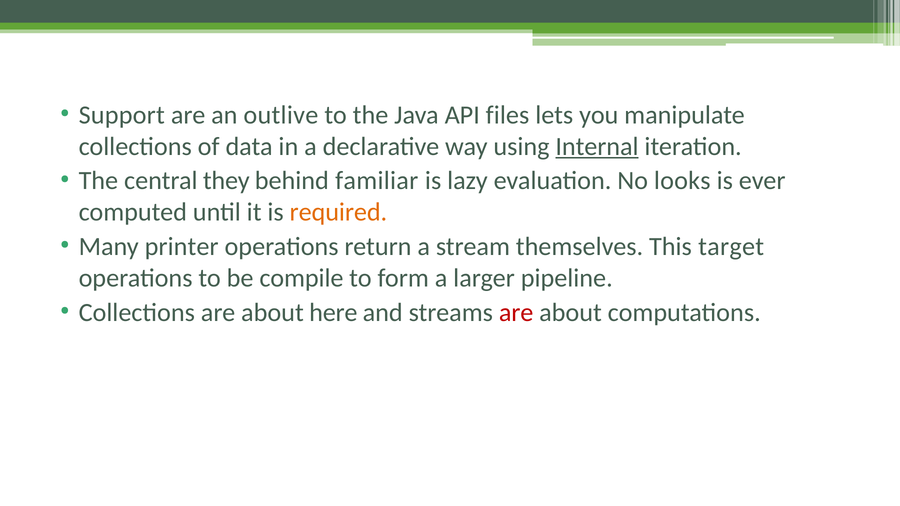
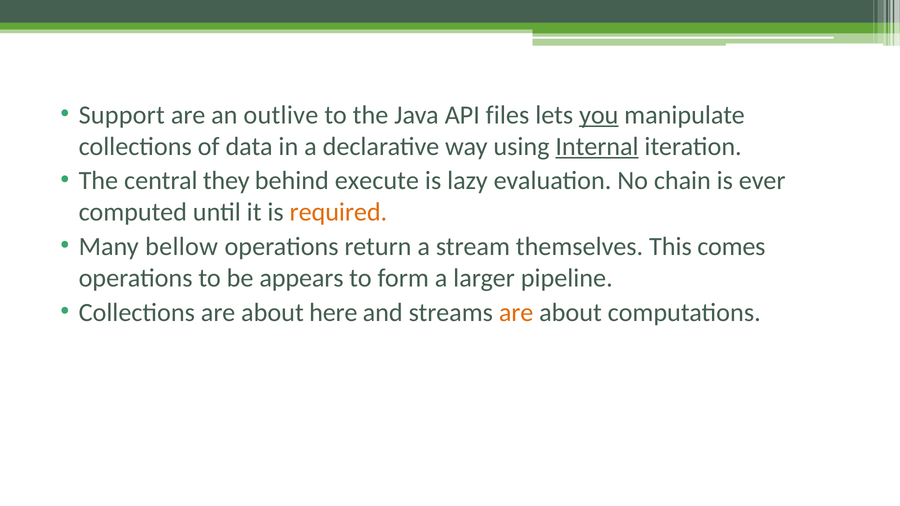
you underline: none -> present
familiar: familiar -> execute
looks: looks -> chain
printer: printer -> bellow
target: target -> comes
compile: compile -> appears
are at (516, 313) colour: red -> orange
